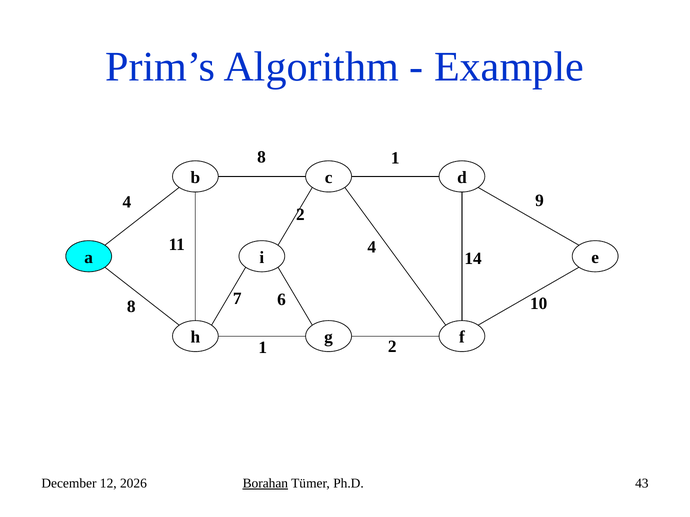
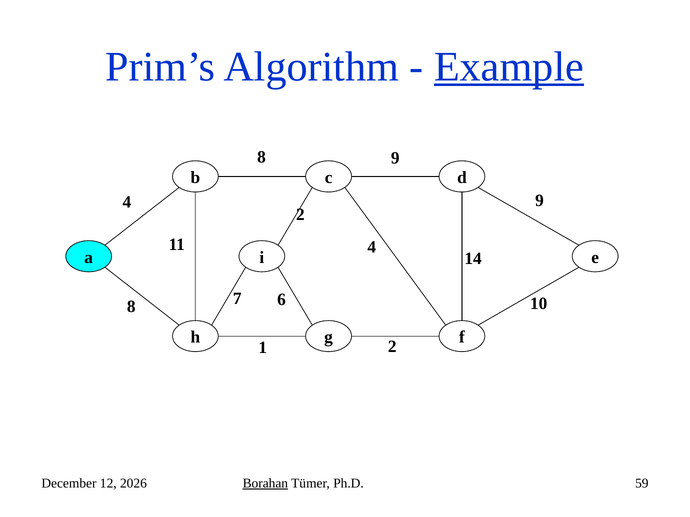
Example underline: none -> present
8 1: 1 -> 9
43: 43 -> 59
